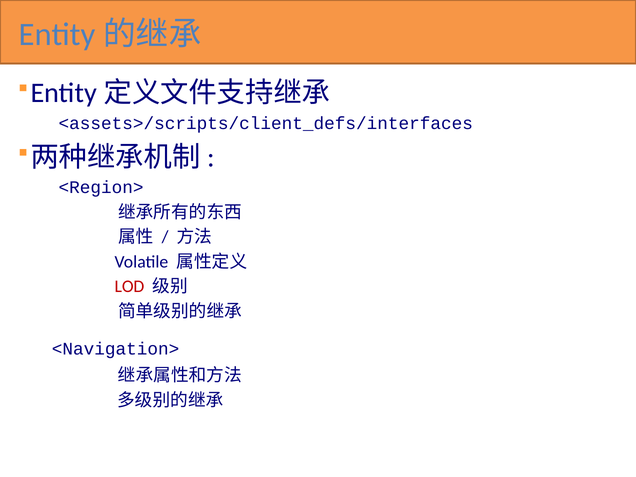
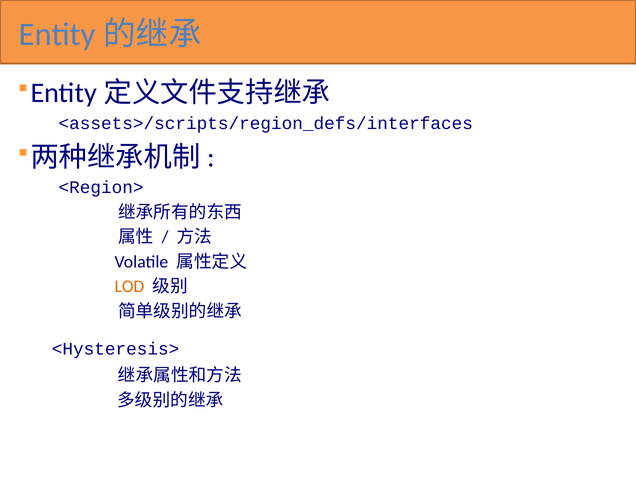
<assets>/scripts/client_defs/interfaces: <assets>/scripts/client_defs/interfaces -> <assets>/scripts/region_defs/interfaces
LOD colour: red -> orange
<Navigation>: <Navigation> -> <Hysteresis>
